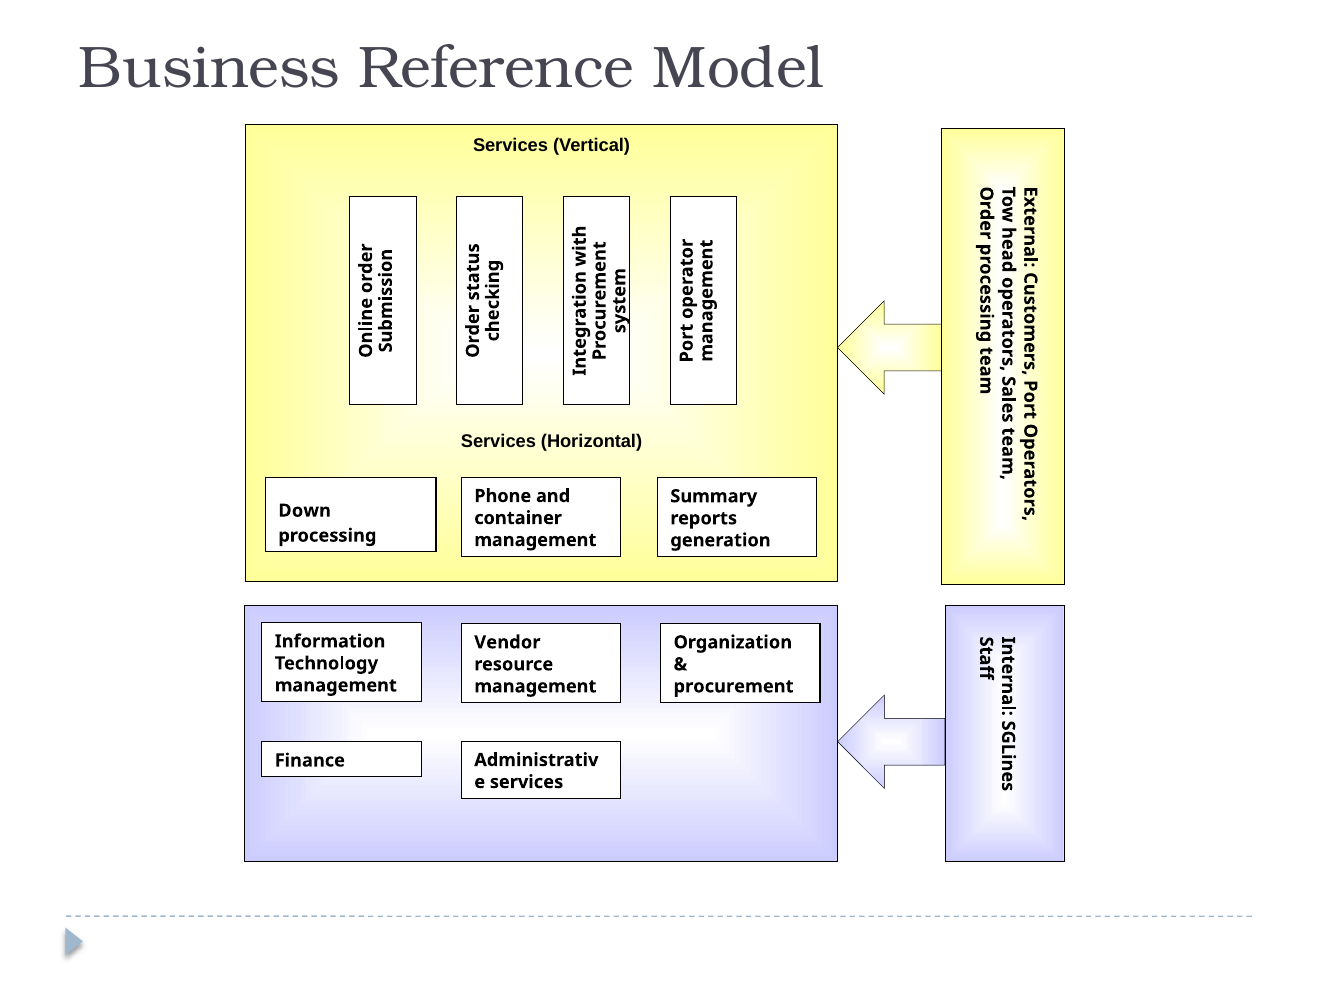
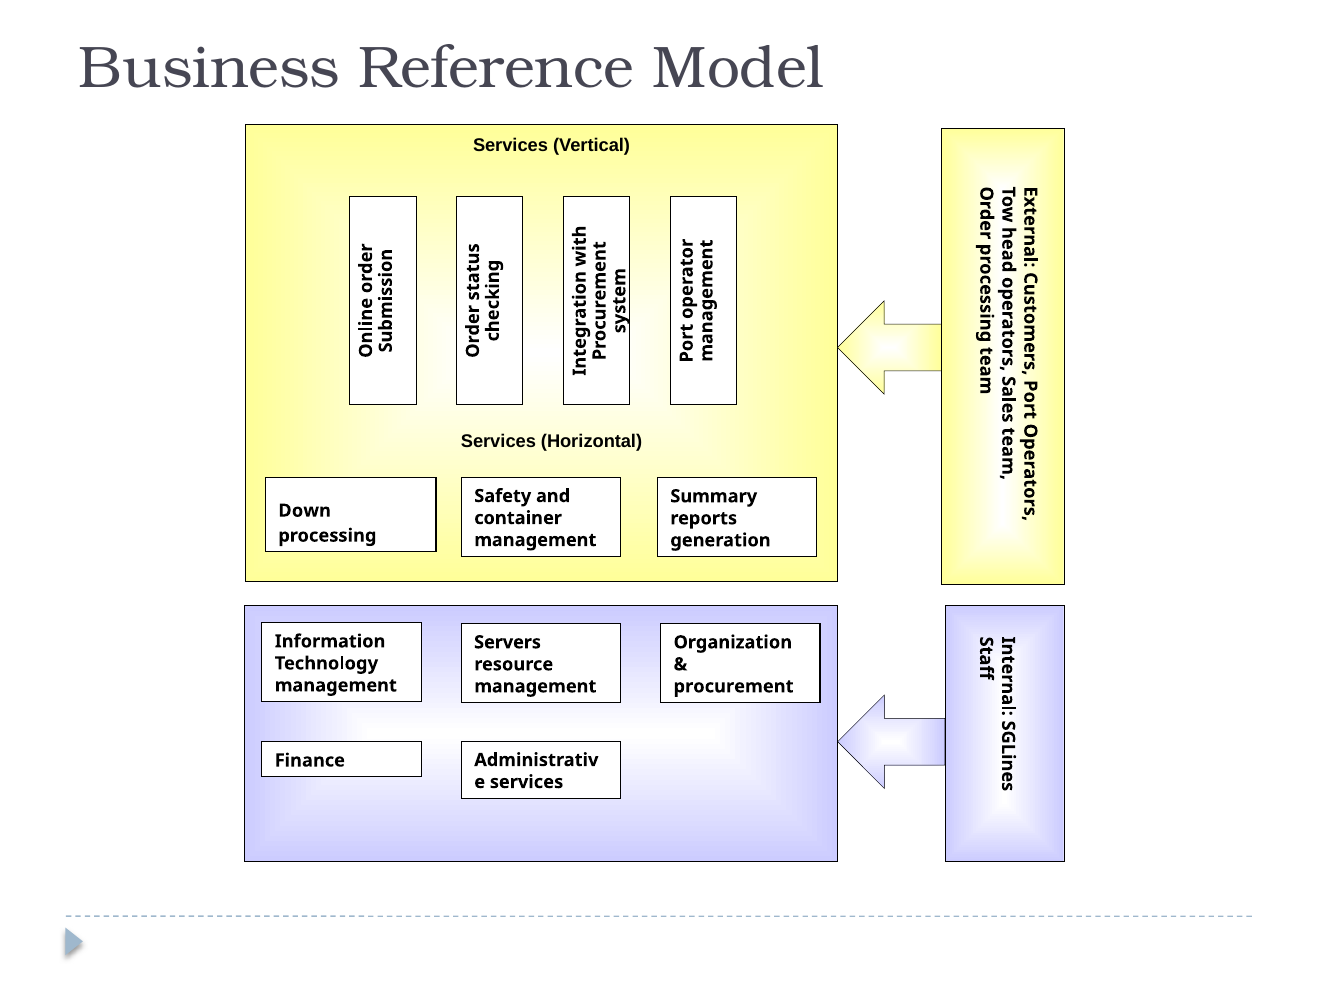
Phone: Phone -> Safety
Vendor: Vendor -> Servers
